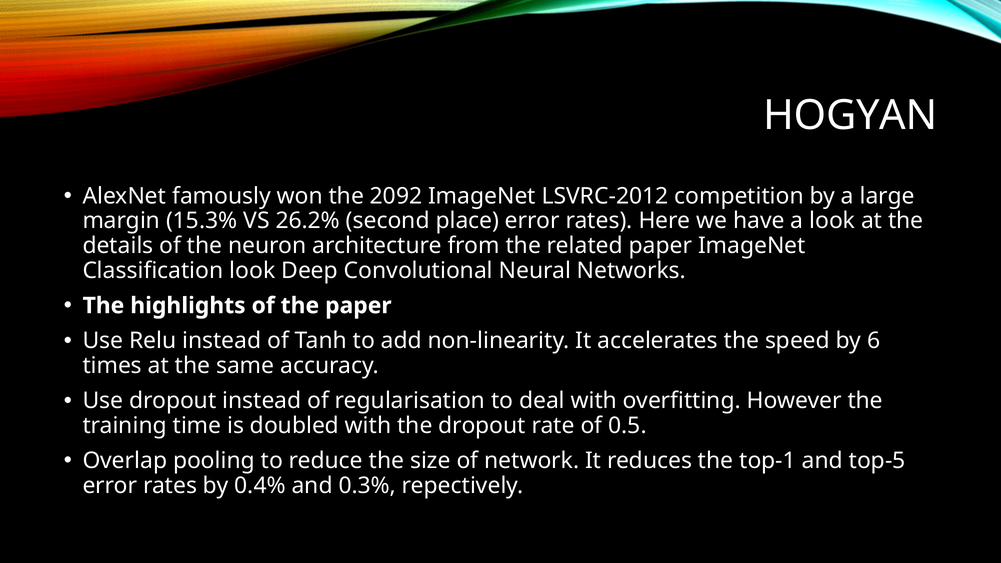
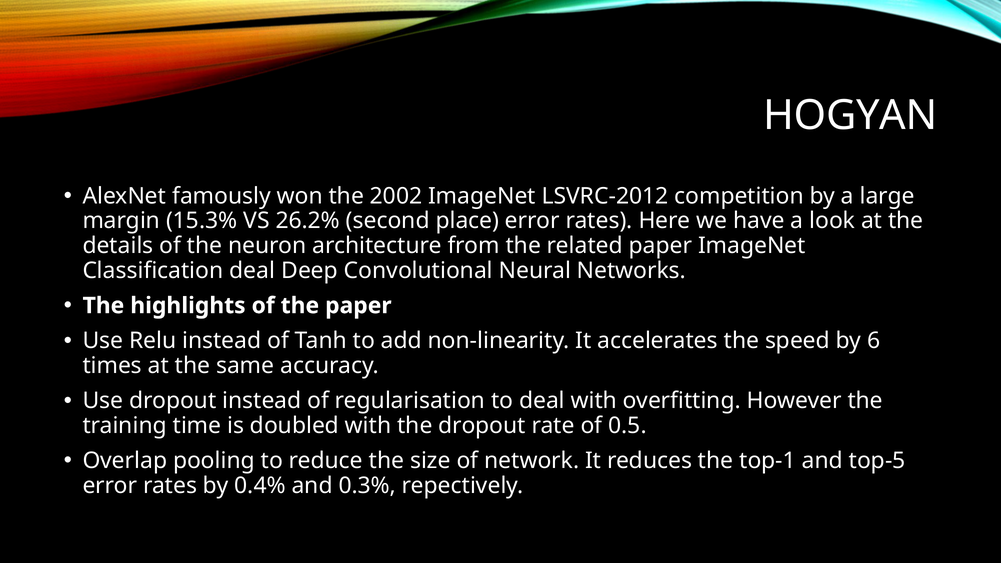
2092: 2092 -> 2002
Classification look: look -> deal
